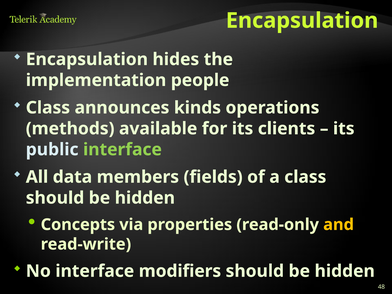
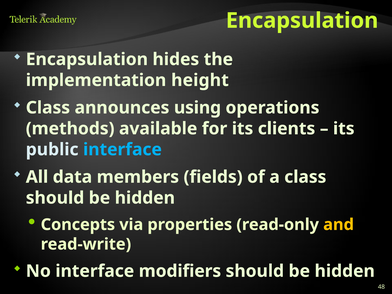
people: people -> height
kinds: kinds -> using
interface at (122, 150) colour: light green -> light blue
